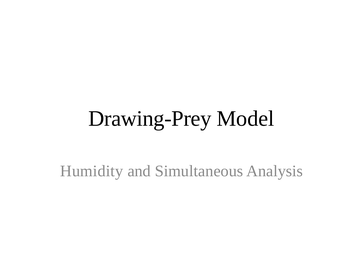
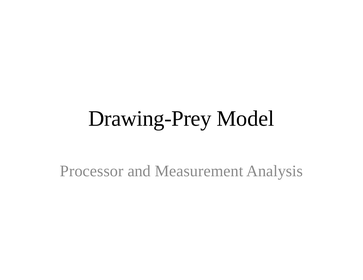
Humidity: Humidity -> Processor
Simultaneous: Simultaneous -> Measurement
